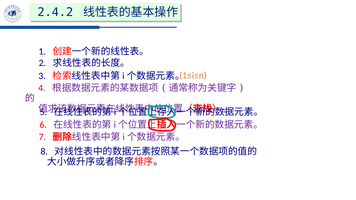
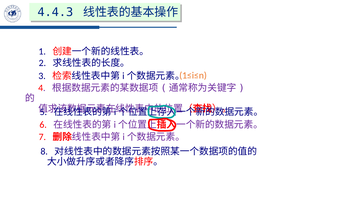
2.4.2: 2.4.2 -> 4.4.3
